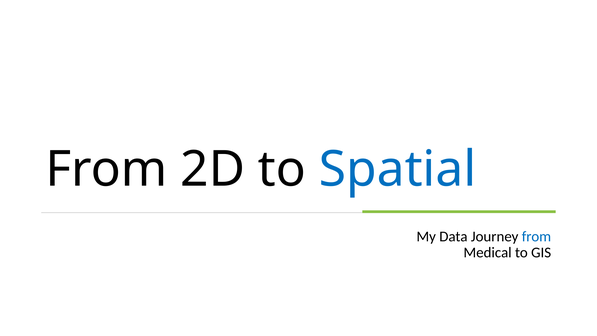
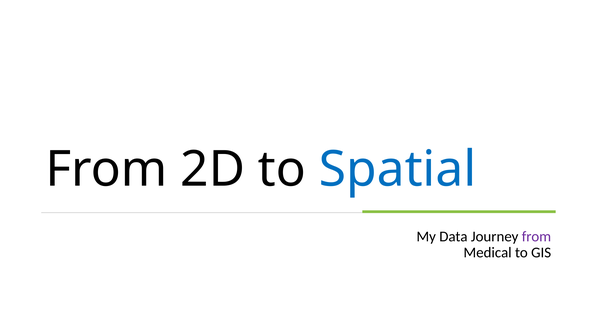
from at (536, 236) colour: blue -> purple
